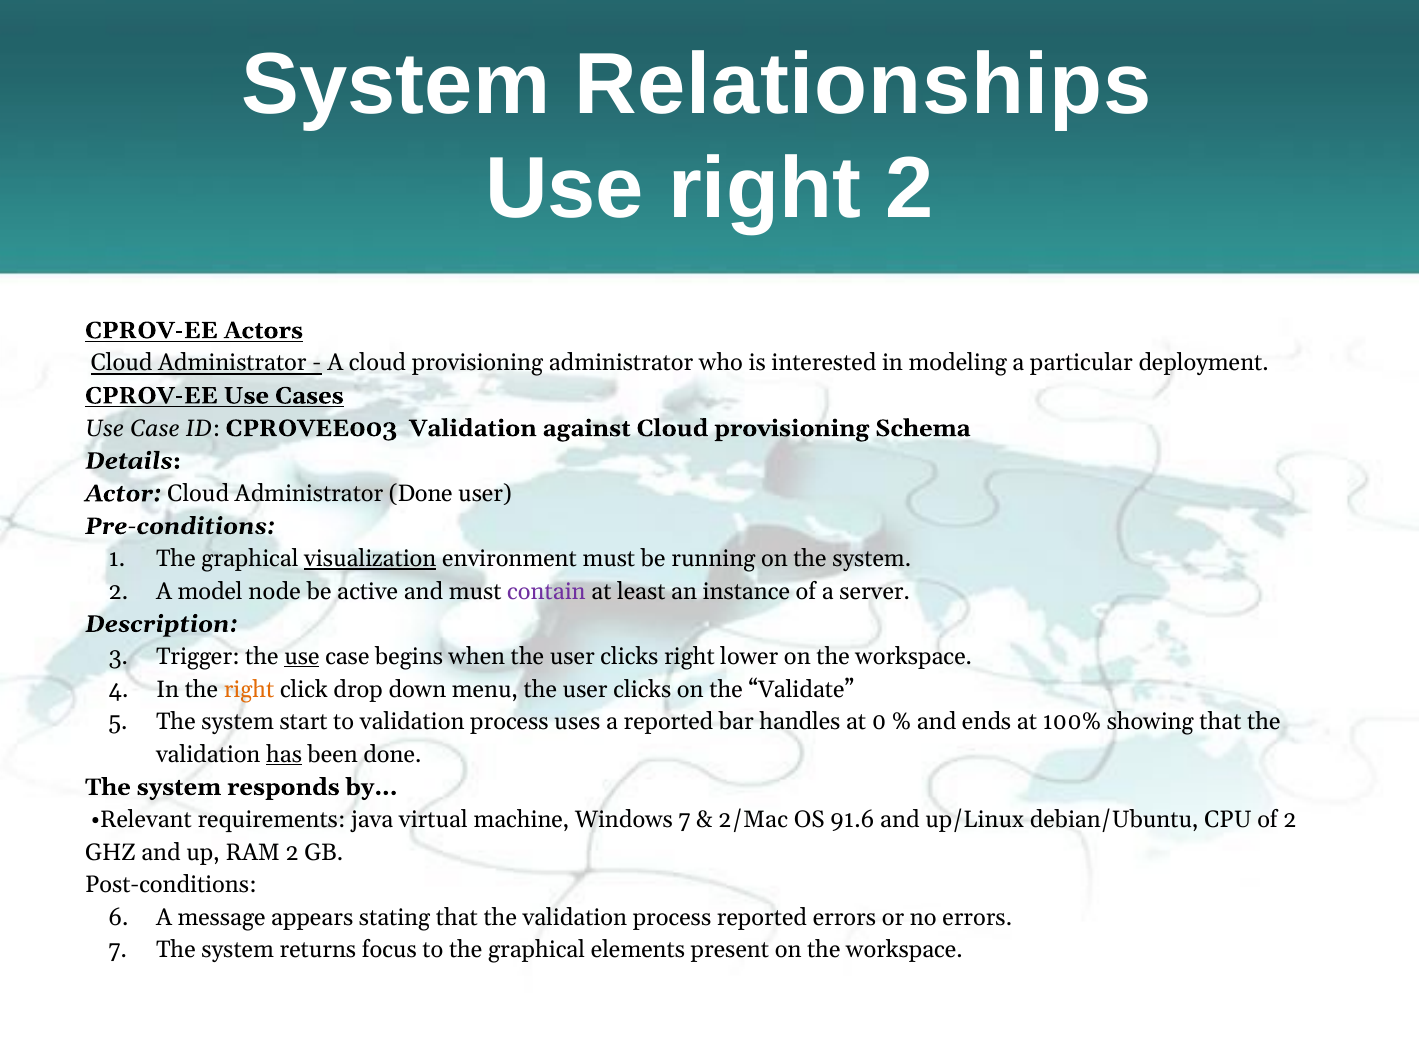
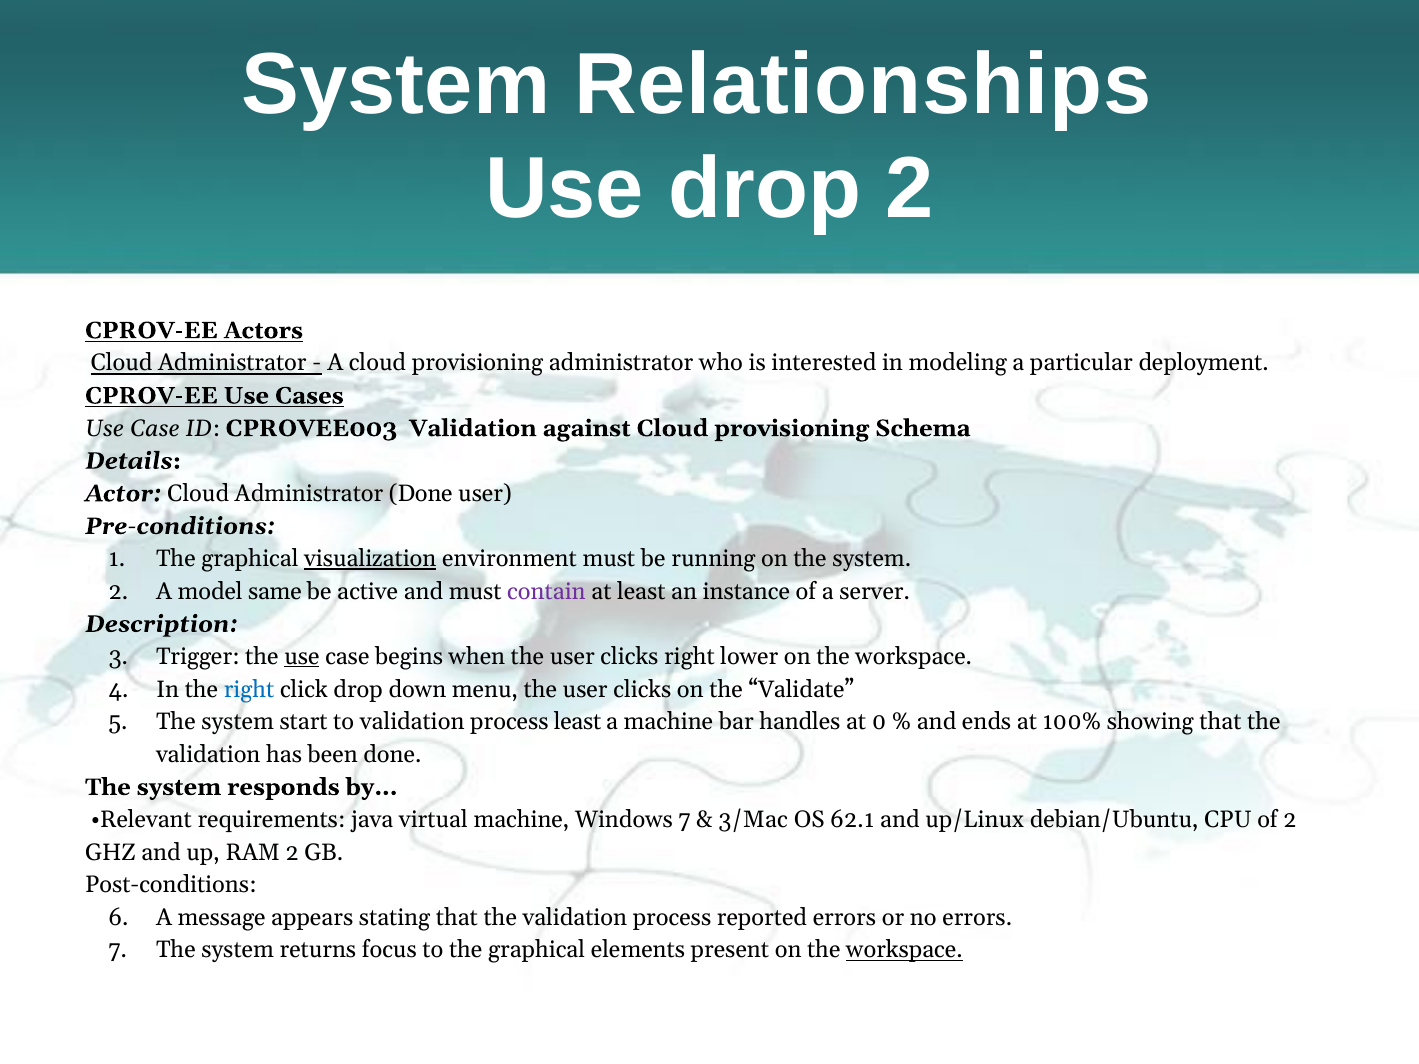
Use right: right -> drop
node: node -> same
right at (249, 689) colour: orange -> blue
process uses: uses -> least
a reported: reported -> machine
has underline: present -> none
2/Mac: 2/Mac -> 3/Mac
91.6: 91.6 -> 62.1
workspace at (904, 950) underline: none -> present
